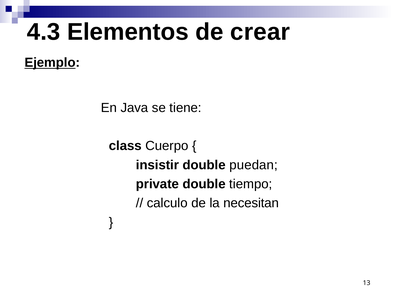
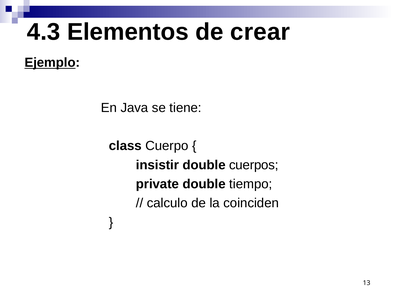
puedan: puedan -> cuerpos
necesitan: necesitan -> coinciden
